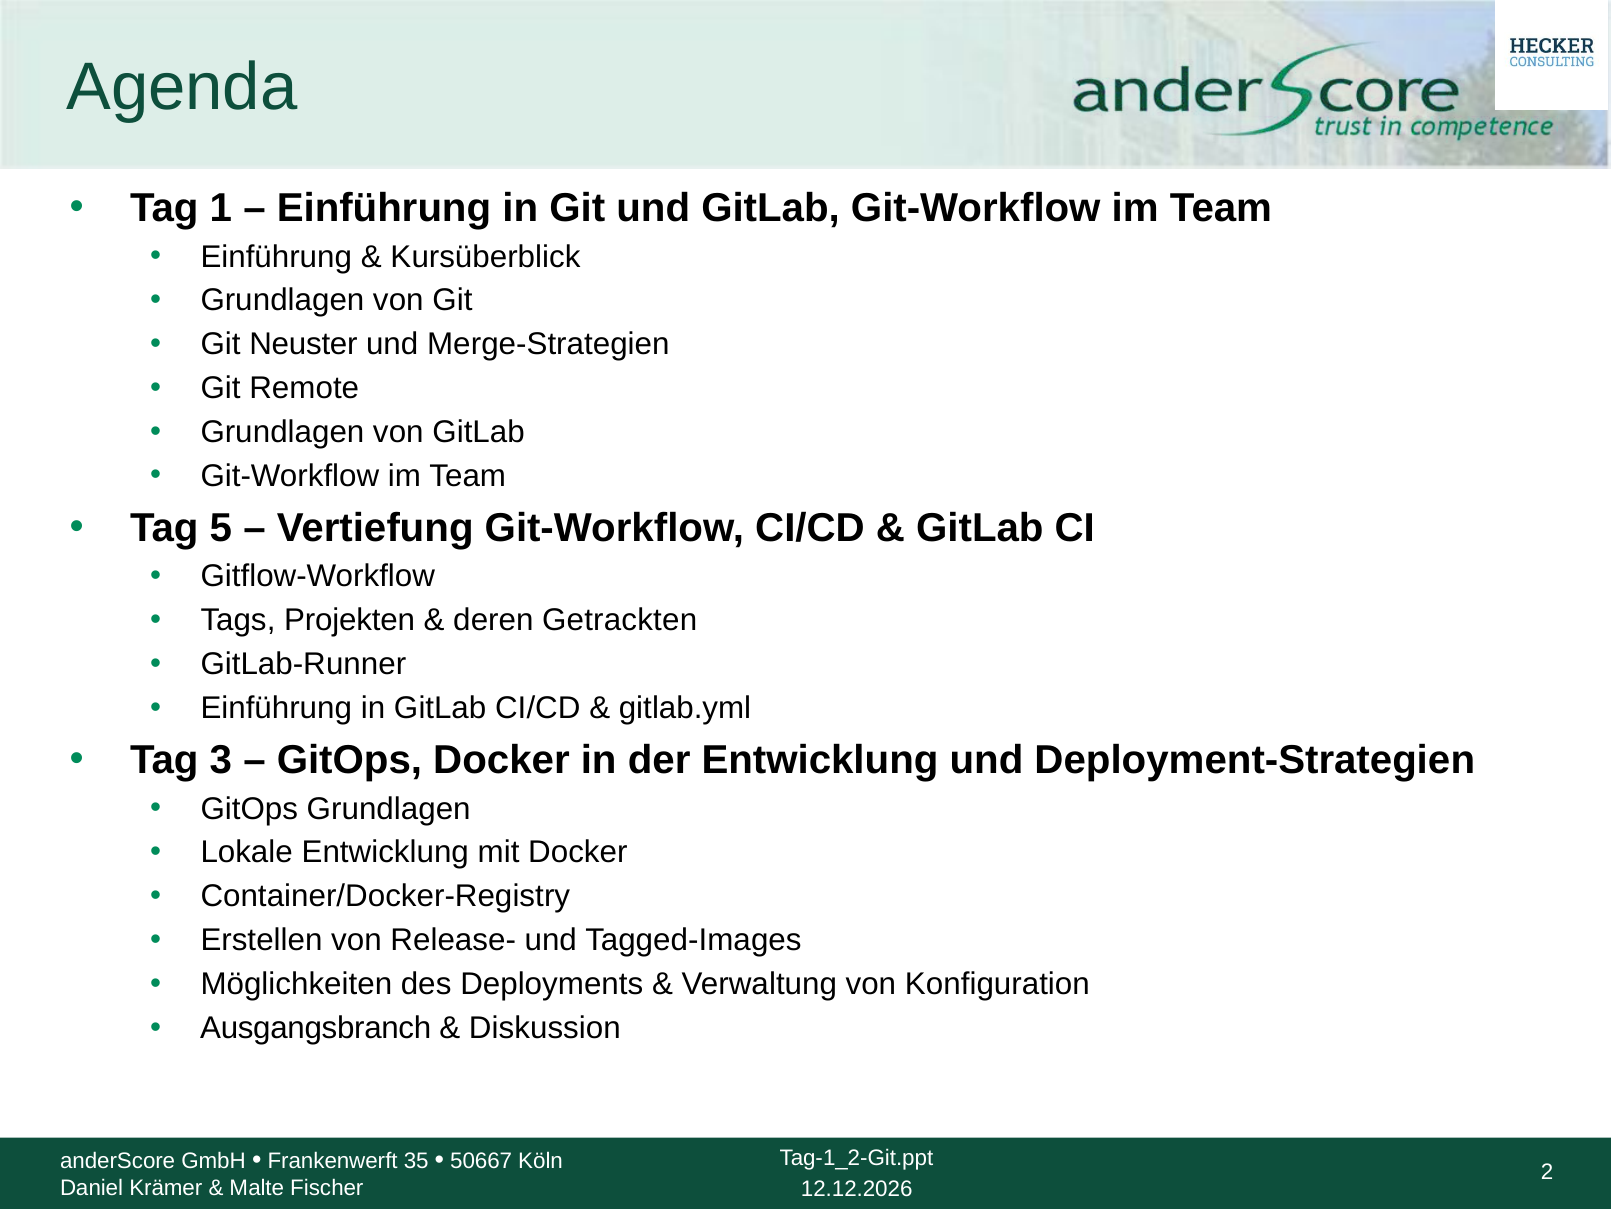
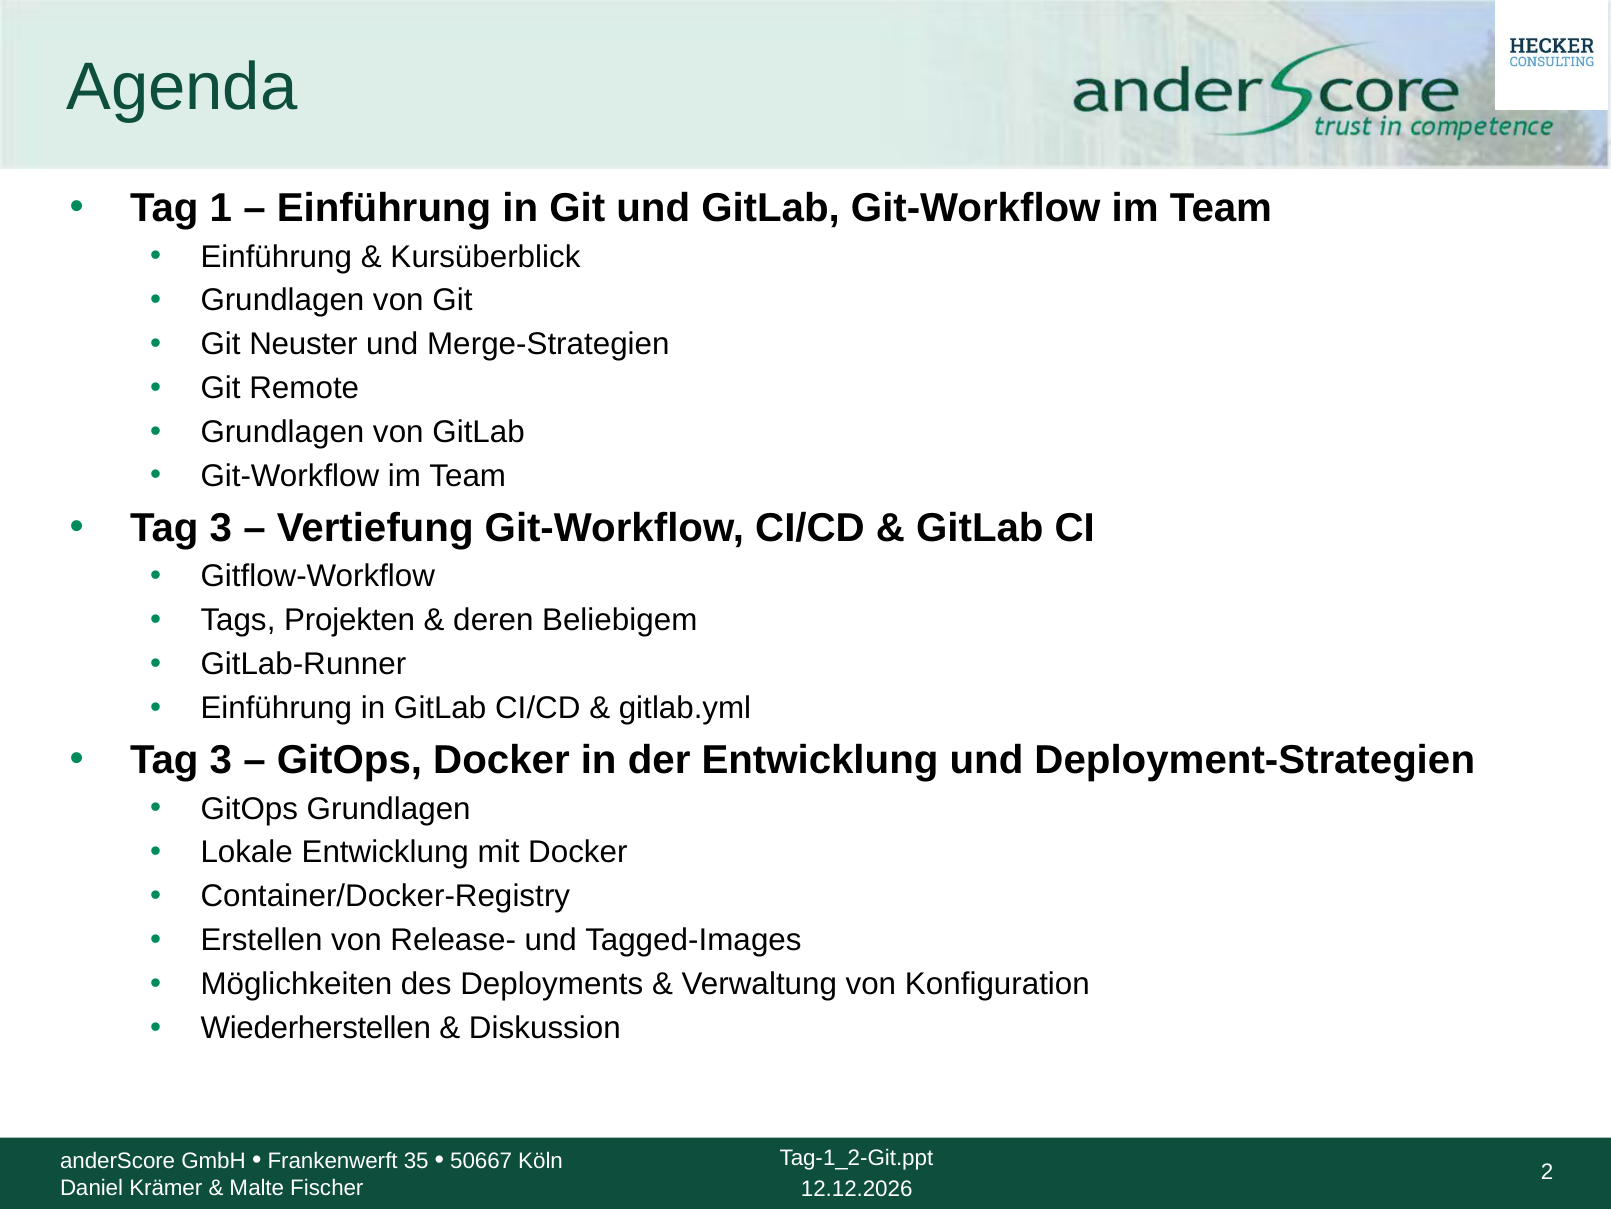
5 at (221, 528): 5 -> 3
Getrackten: Getrackten -> Beliebigem
Ausgangsbranch: Ausgangsbranch -> Wiederherstellen
